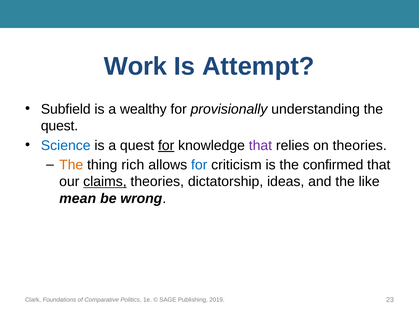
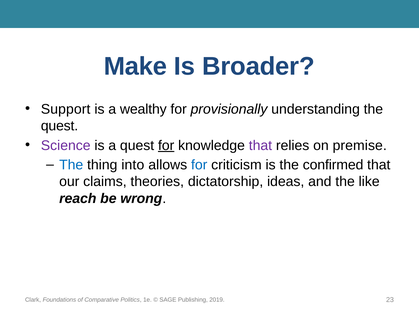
Work: Work -> Make
Attempt: Attempt -> Broader
Subfield: Subfield -> Support
Science colour: blue -> purple
on theories: theories -> premise
The at (71, 165) colour: orange -> blue
rich: rich -> into
claims underline: present -> none
mean: mean -> reach
